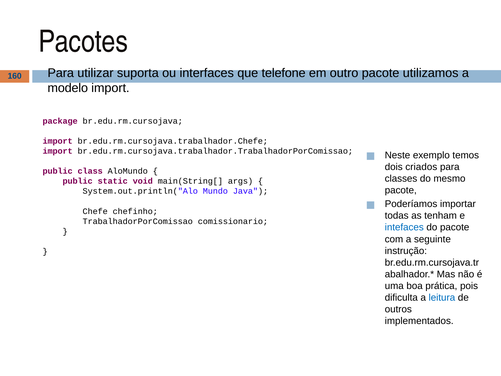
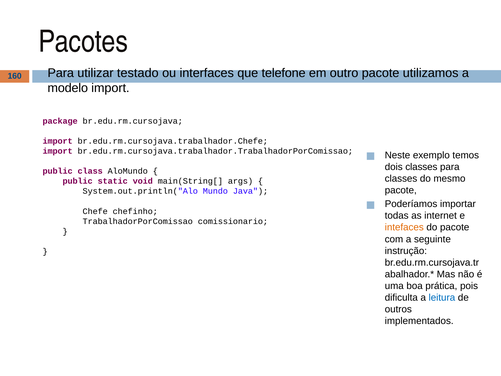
suporta: suporta -> testado
dois criados: criados -> classes
tenham: tenham -> internet
intefaces colour: blue -> orange
